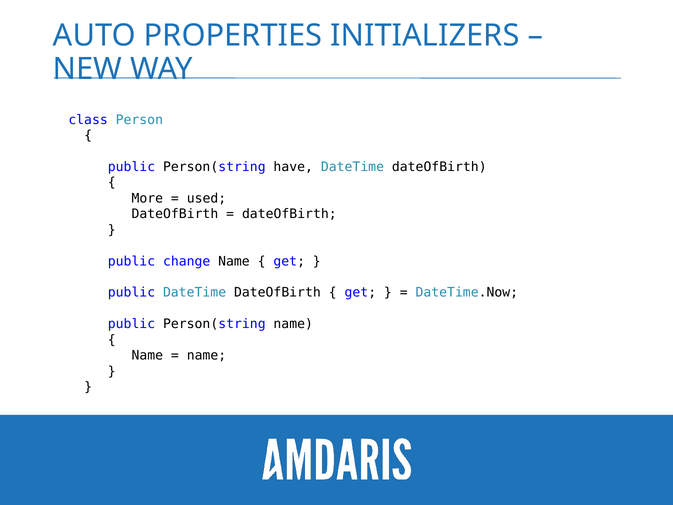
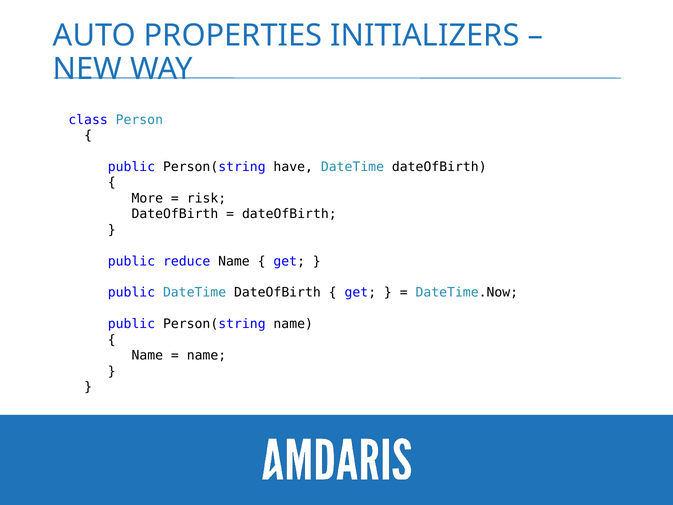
used: used -> risk
change: change -> reduce
